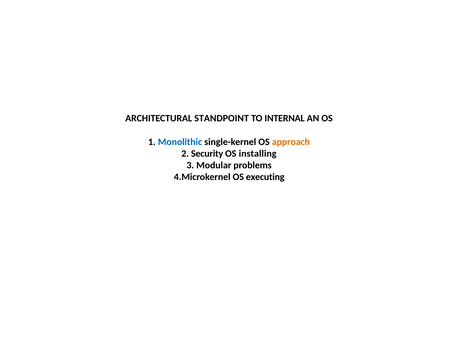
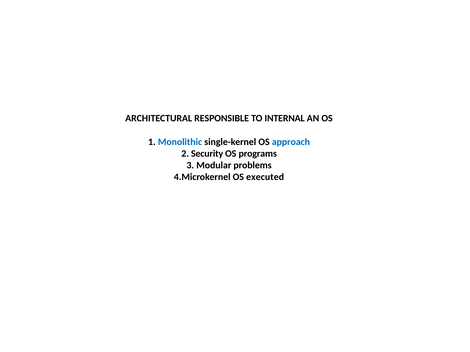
STANDPOINT: STANDPOINT -> RESPONSIBLE
approach colour: orange -> blue
installing: installing -> programs
executing: executing -> executed
